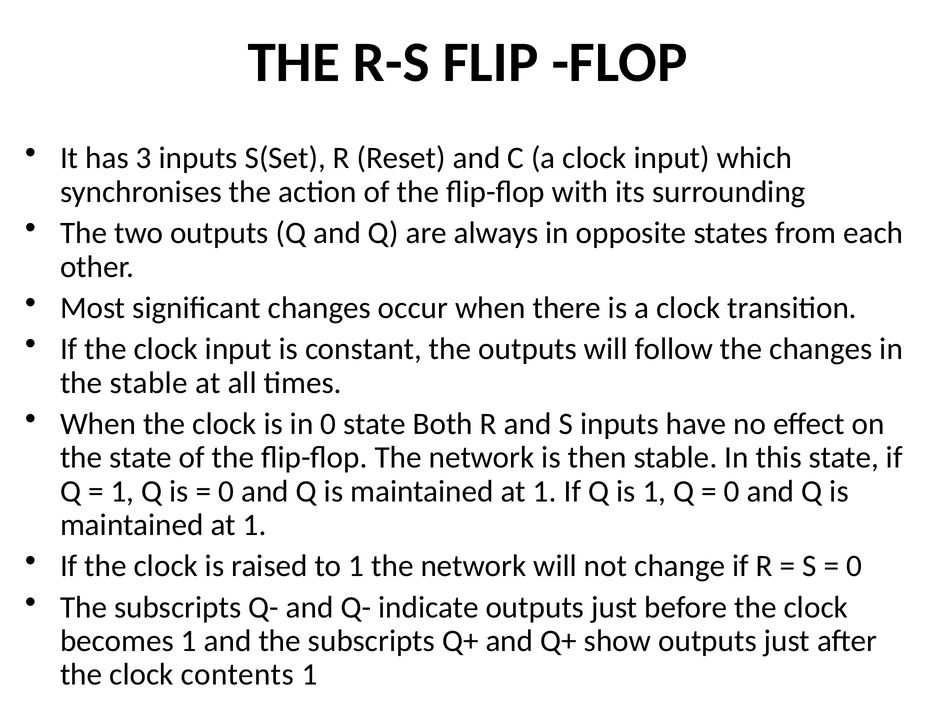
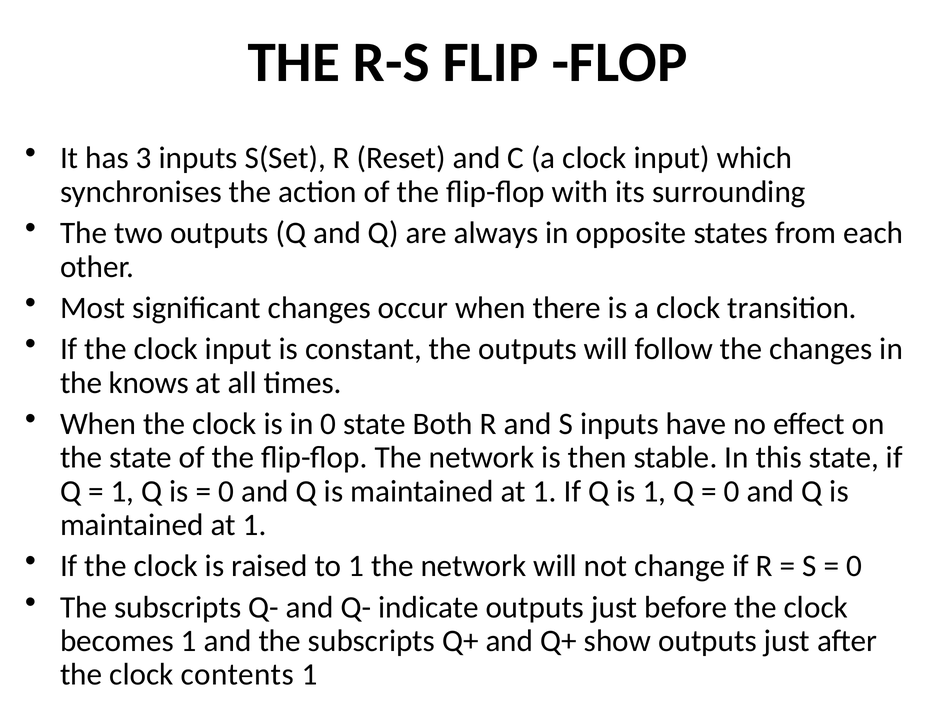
the stable: stable -> knows
